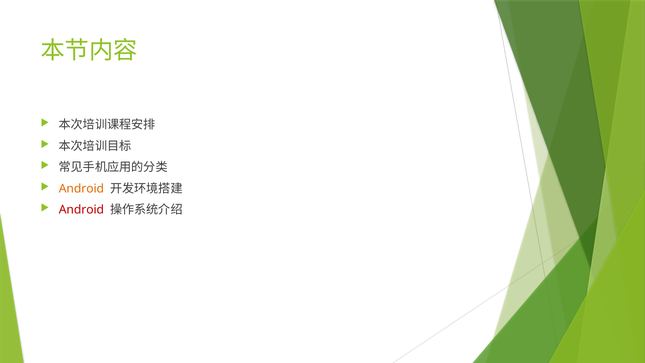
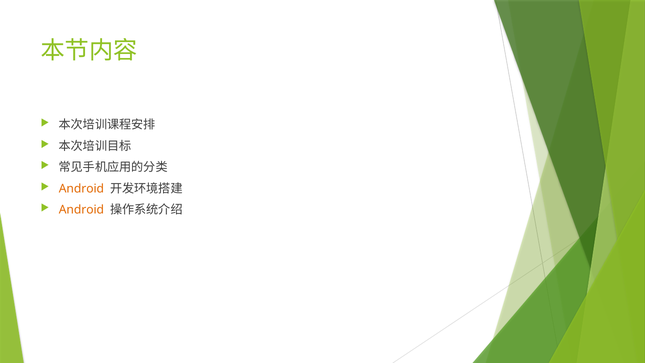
Android at (81, 210) colour: red -> orange
